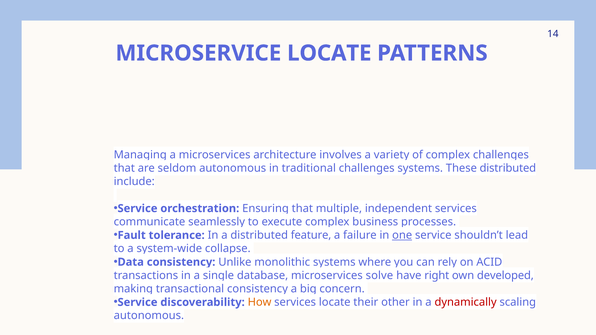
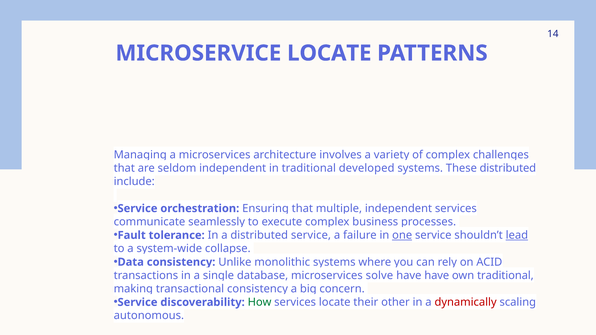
seldom autonomous: autonomous -> independent
traditional challenges: challenges -> developed
feature at (311, 235): feature -> service
lead underline: none -> present
have right: right -> have
own developed: developed -> traditional
How colour: orange -> green
